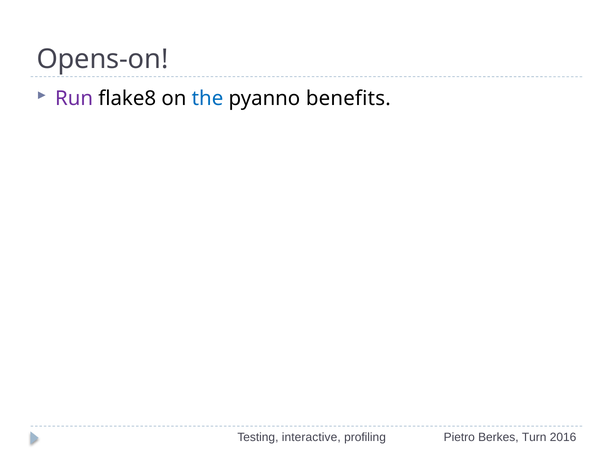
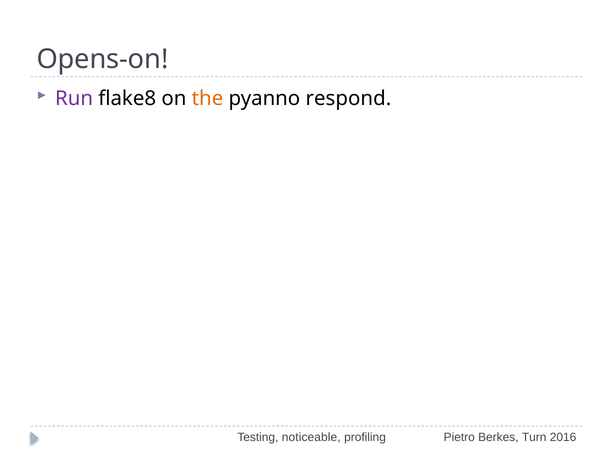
the colour: blue -> orange
benefits: benefits -> respond
interactive: interactive -> noticeable
